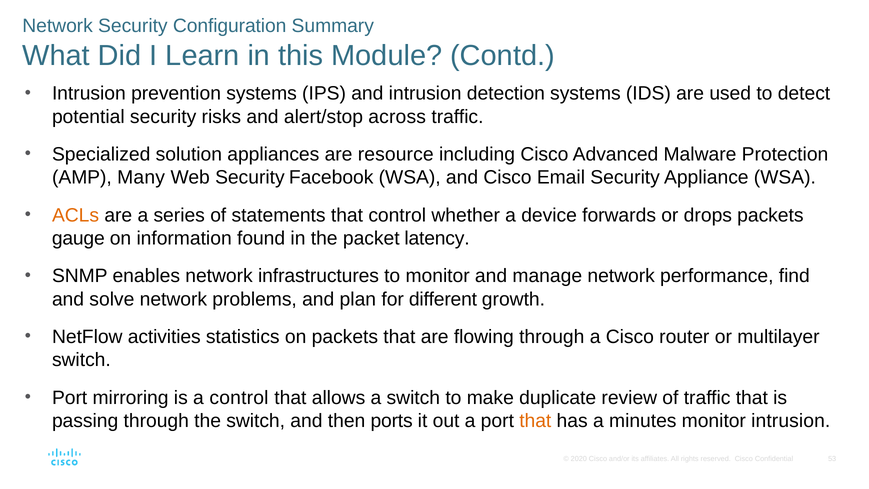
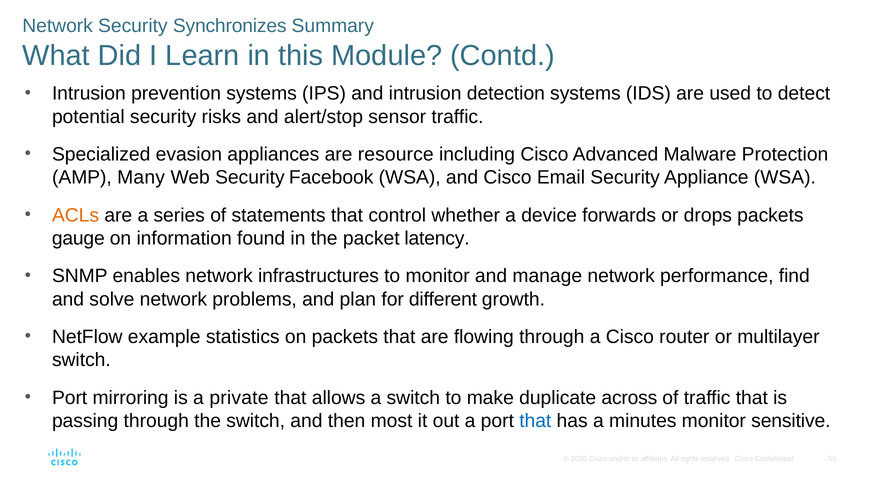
Configuration: Configuration -> Synchronizes
across: across -> sensor
solution: solution -> evasion
activities: activities -> example
a control: control -> private
review: review -> across
ports: ports -> most
that at (535, 421) colour: orange -> blue
monitor intrusion: intrusion -> sensitive
